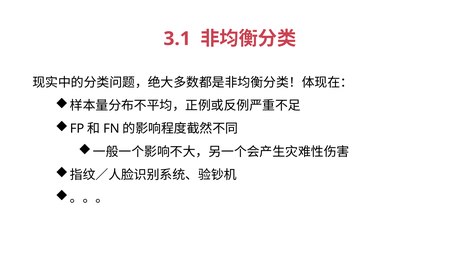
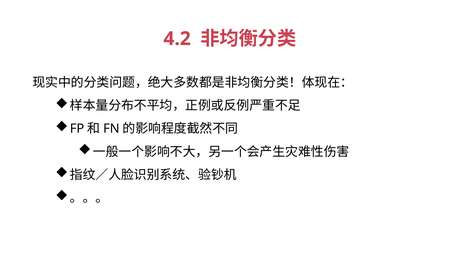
3.1: 3.1 -> 4.2
